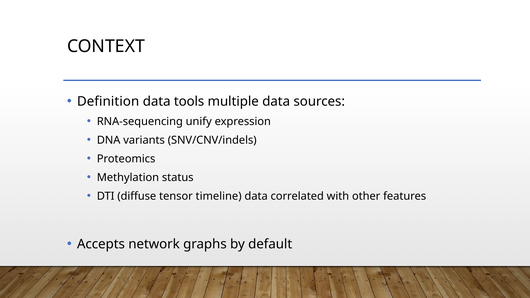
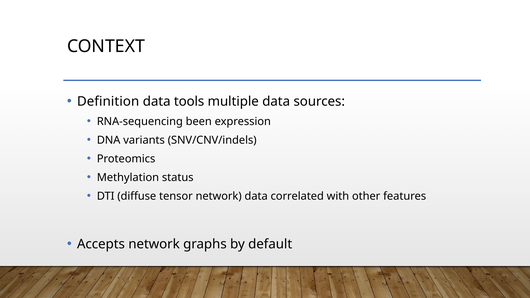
unify: unify -> been
tensor timeline: timeline -> network
